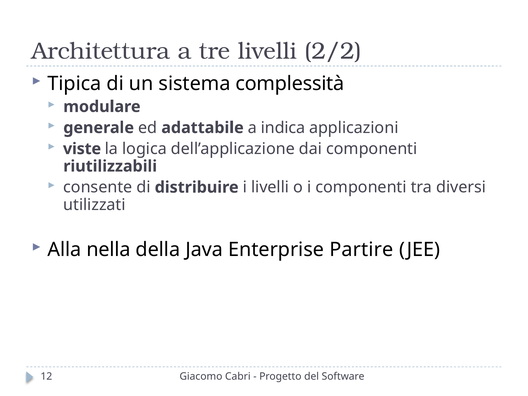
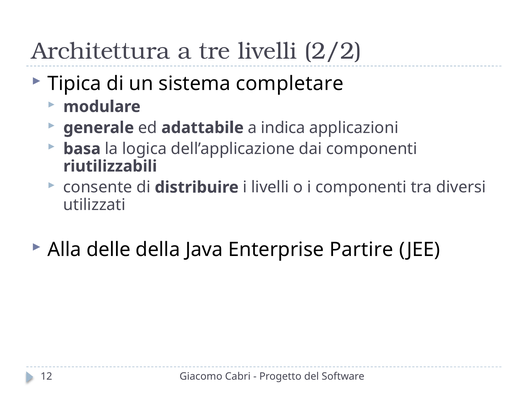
complessità: complessità -> completare
viste: viste -> basa
nella: nella -> delle
